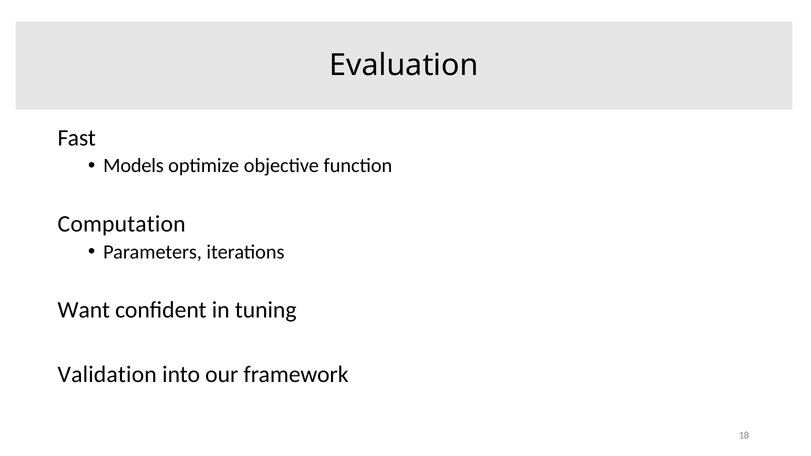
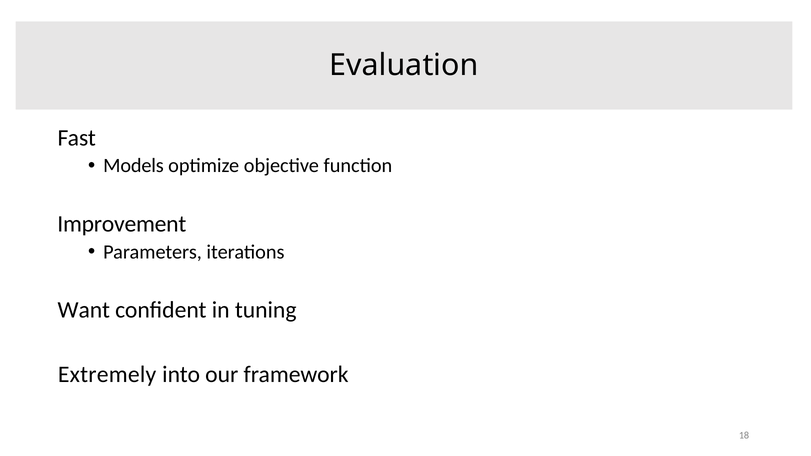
Computation: Computation -> Improvement
Validation: Validation -> Extremely
